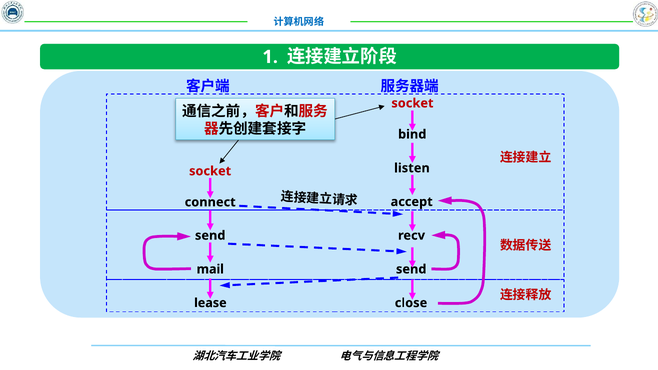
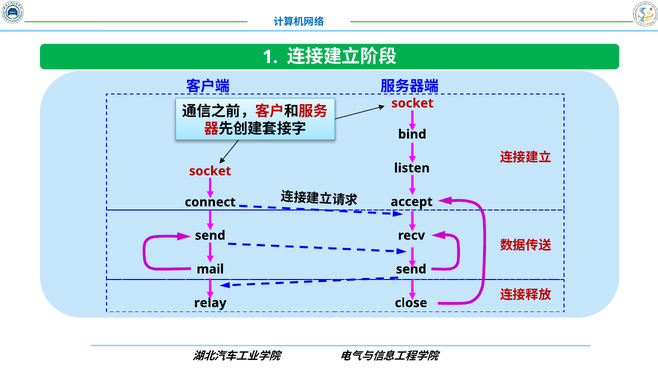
lease: lease -> relay
